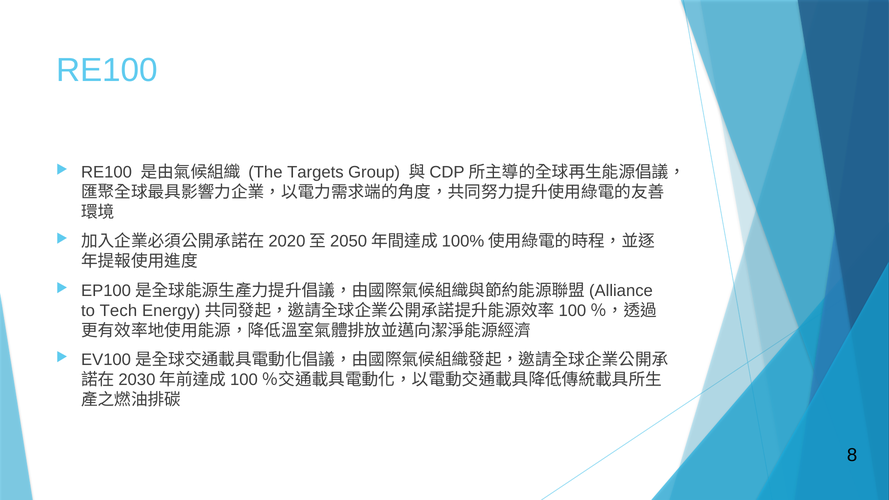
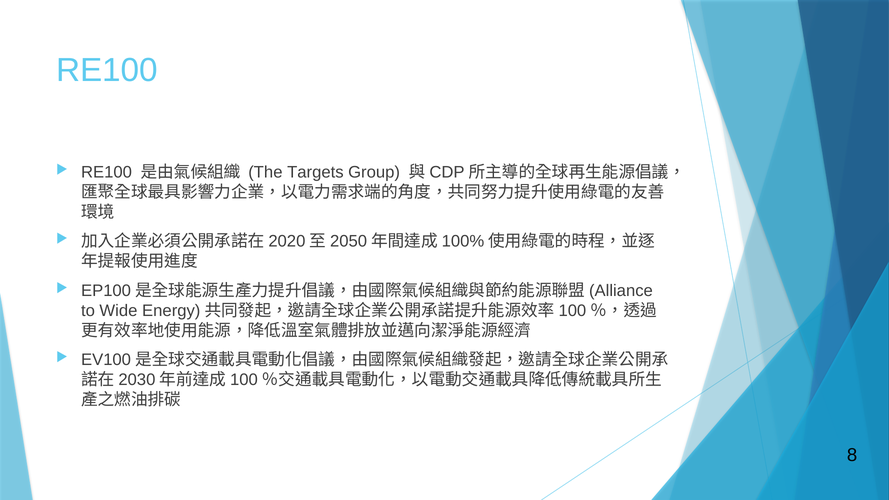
Tech: Tech -> Wide
